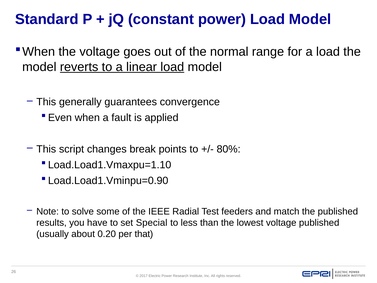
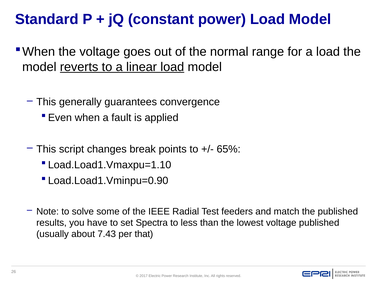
80%: 80% -> 65%
Special: Special -> Spectra
0.20: 0.20 -> 7.43
